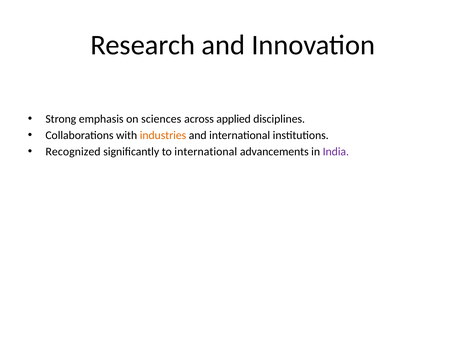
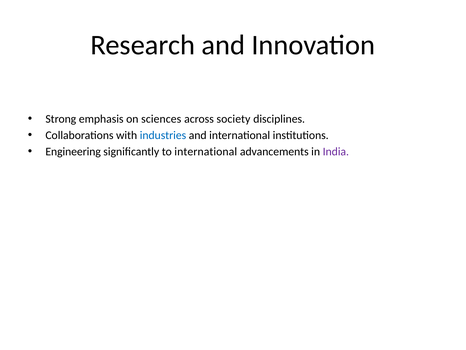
applied: applied -> society
industries colour: orange -> blue
Recognized: Recognized -> Engineering
